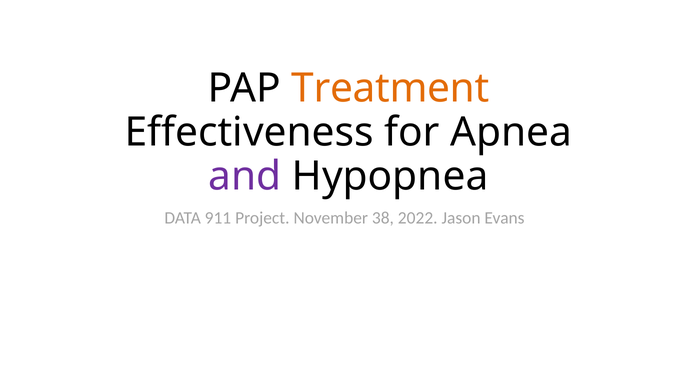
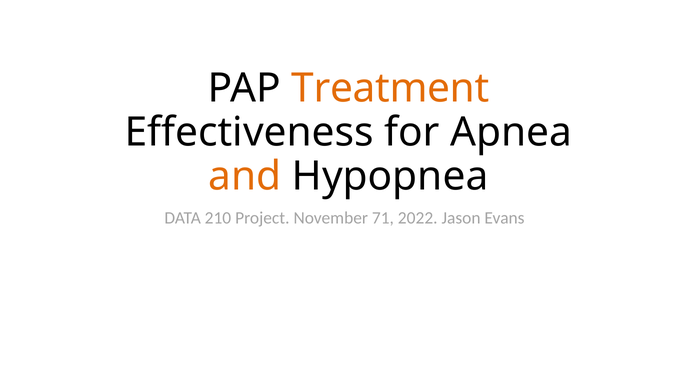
and colour: purple -> orange
911: 911 -> 210
38: 38 -> 71
